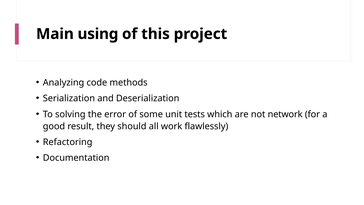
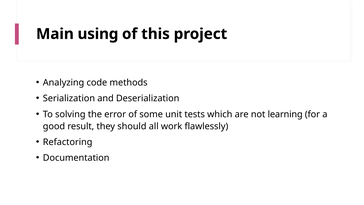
network: network -> learning
